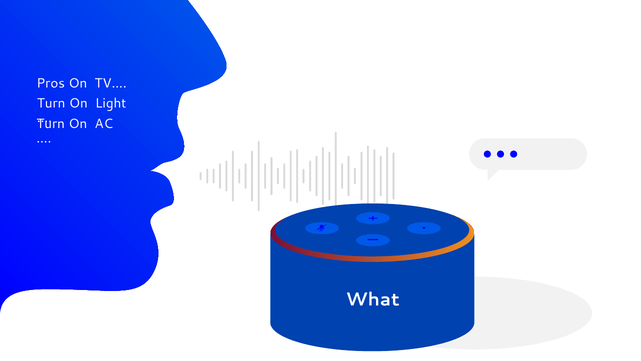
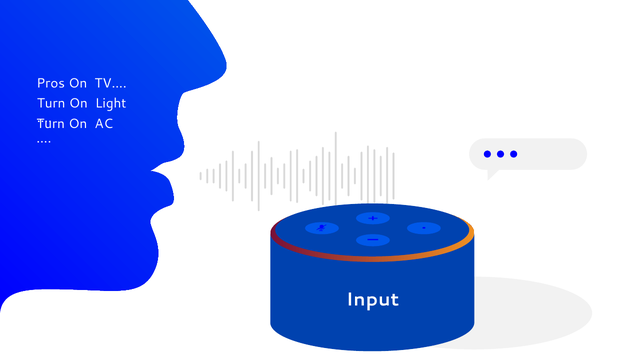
What: What -> Input
